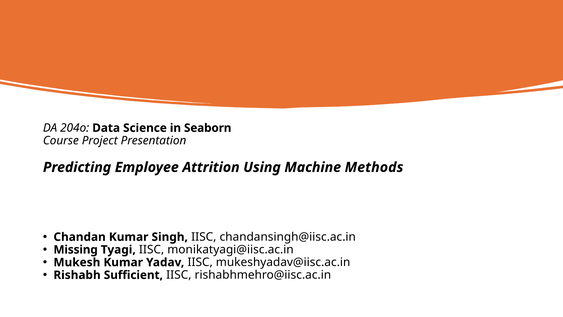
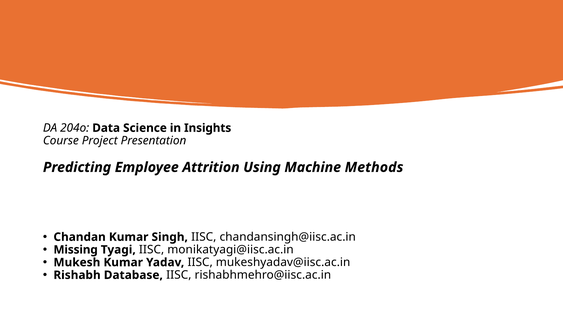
Seaborn: Seaborn -> Insights
Sufficient: Sufficient -> Database
